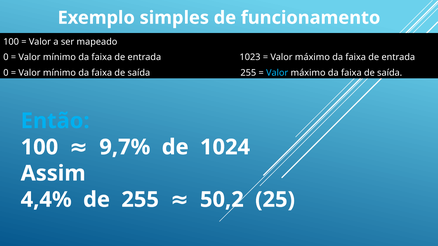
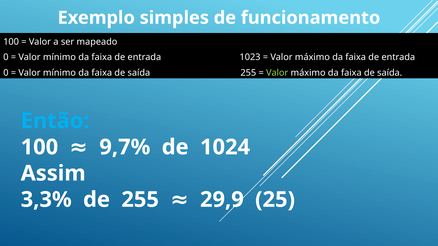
Valor at (277, 73) colour: light blue -> light green
4,4%: 4,4% -> 3,3%
50,2: 50,2 -> 29,9
